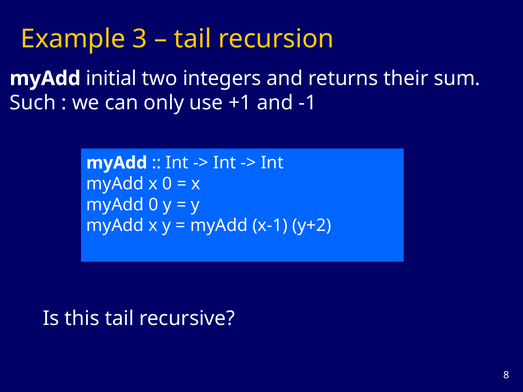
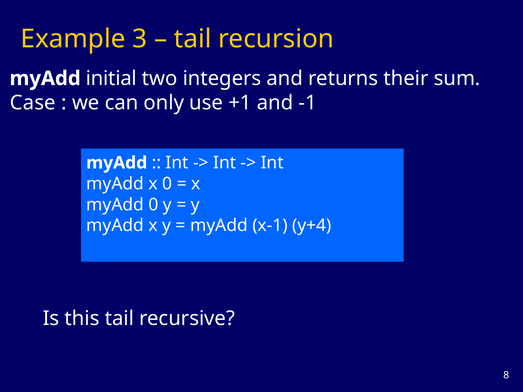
Such: Such -> Case
y+2: y+2 -> y+4
